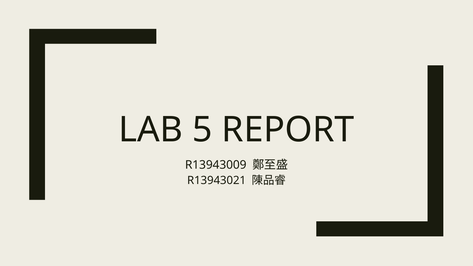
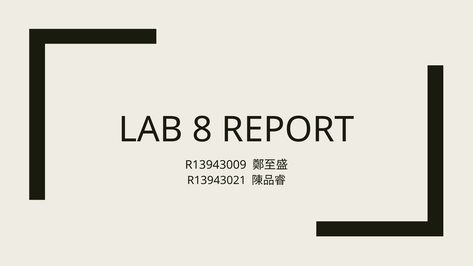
5: 5 -> 8
